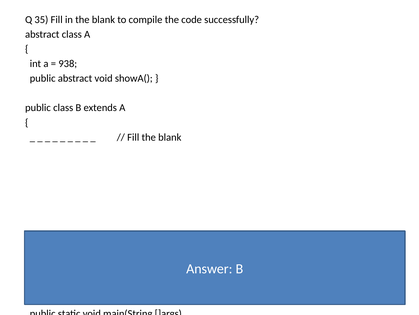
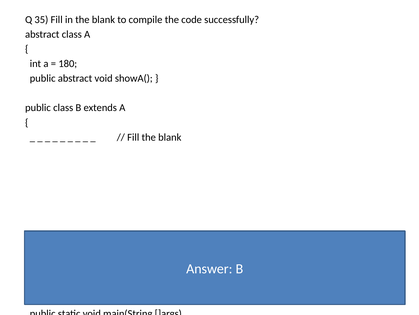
938: 938 -> 180
